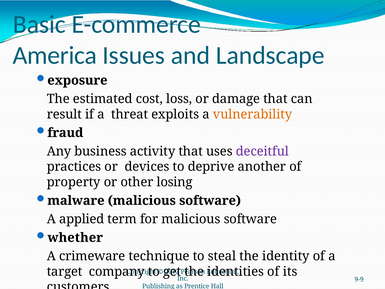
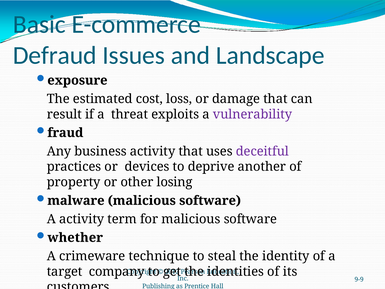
America: America -> Defraud
vulnerability colour: orange -> purple
A applied: applied -> activity
